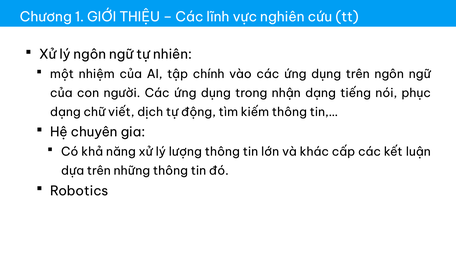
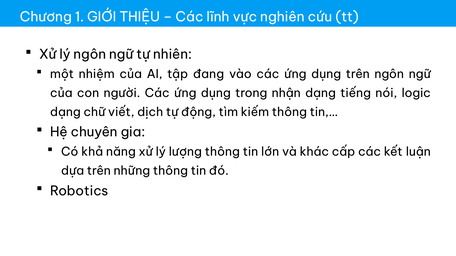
chính: chính -> đang
phục: phục -> logic
